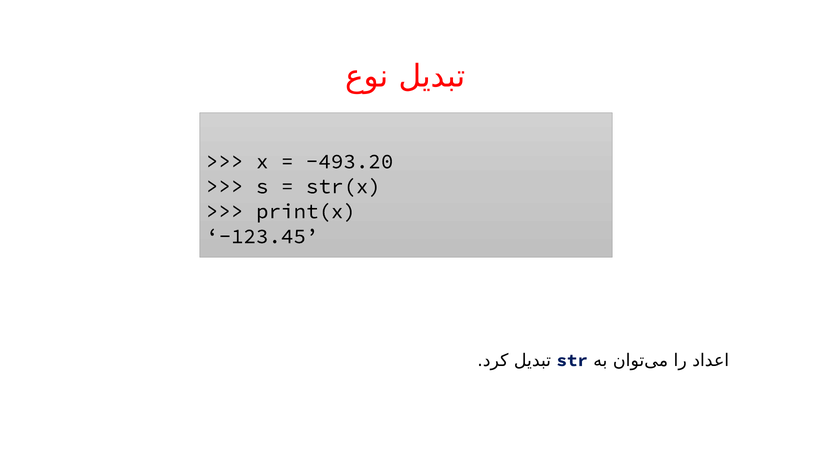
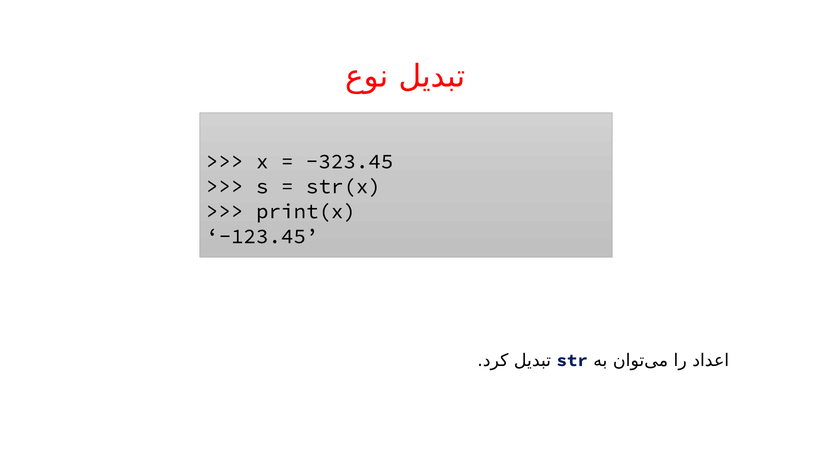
-493.20: -493.20 -> -323.45
